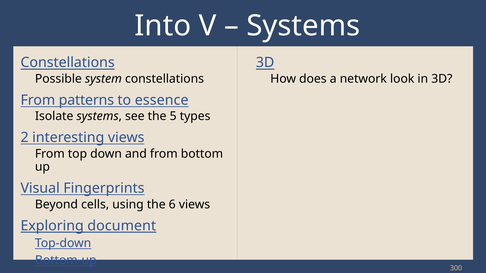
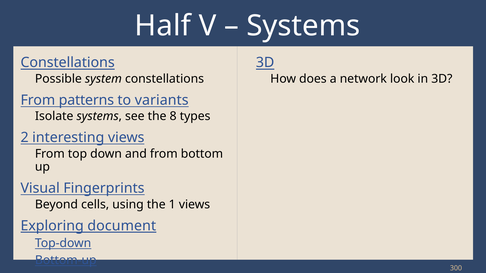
Into: Into -> Half
essence: essence -> variants
5: 5 -> 8
6: 6 -> 1
